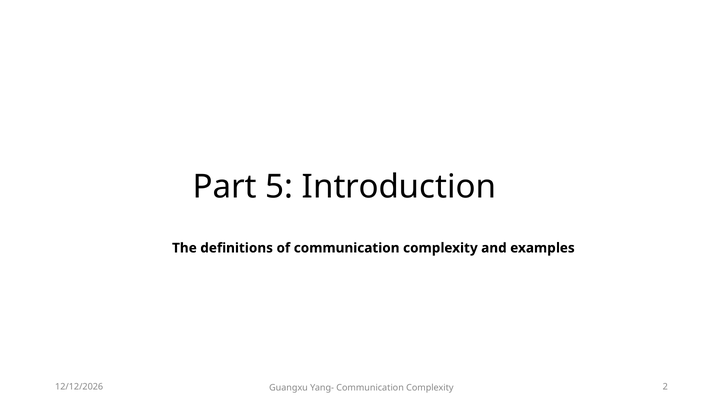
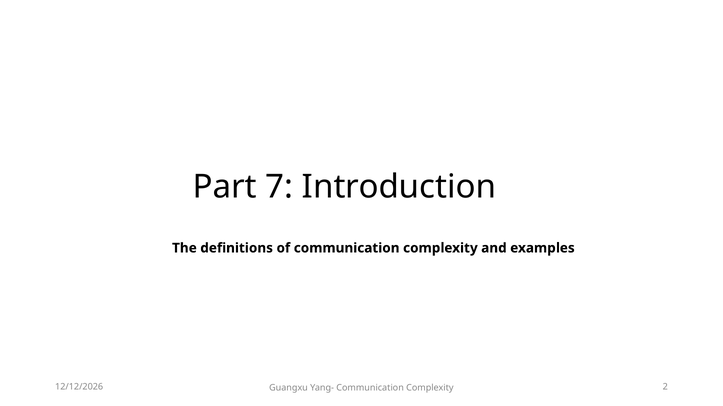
5: 5 -> 7
